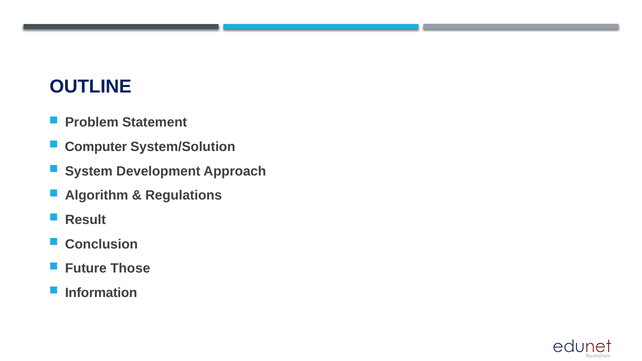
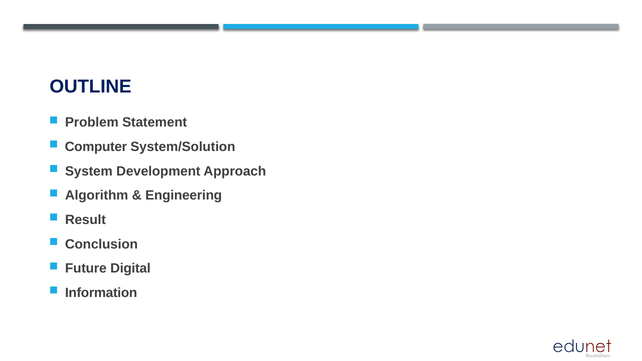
Regulations: Regulations -> Engineering
Those: Those -> Digital
